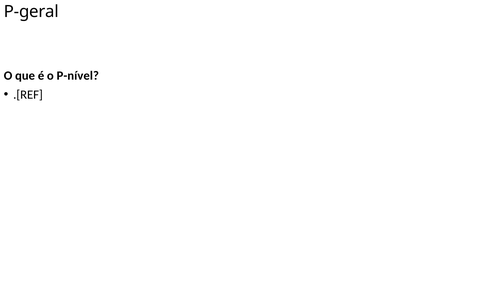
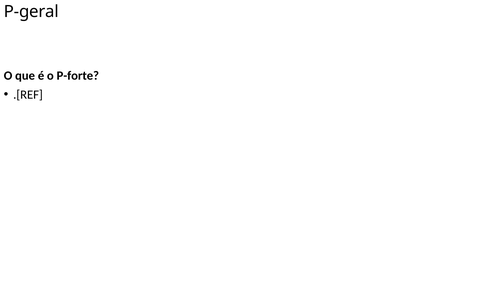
P-nível: P-nível -> P-forte
